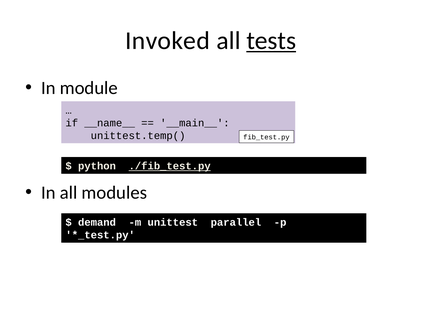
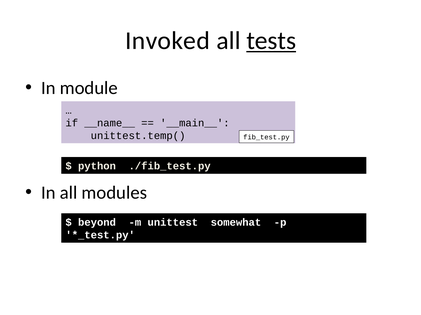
./fib_test.py underline: present -> none
demand: demand -> beyond
parallel: parallel -> somewhat
